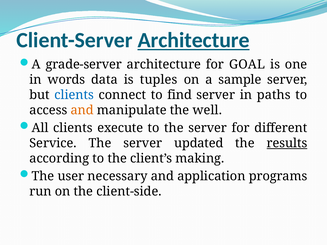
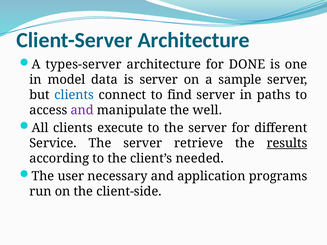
Architecture at (194, 40) underline: present -> none
grade-server: grade-server -> types-server
GOAL: GOAL -> DONE
words: words -> model
is tuples: tuples -> server
and at (82, 110) colour: orange -> purple
updated: updated -> retrieve
making: making -> needed
